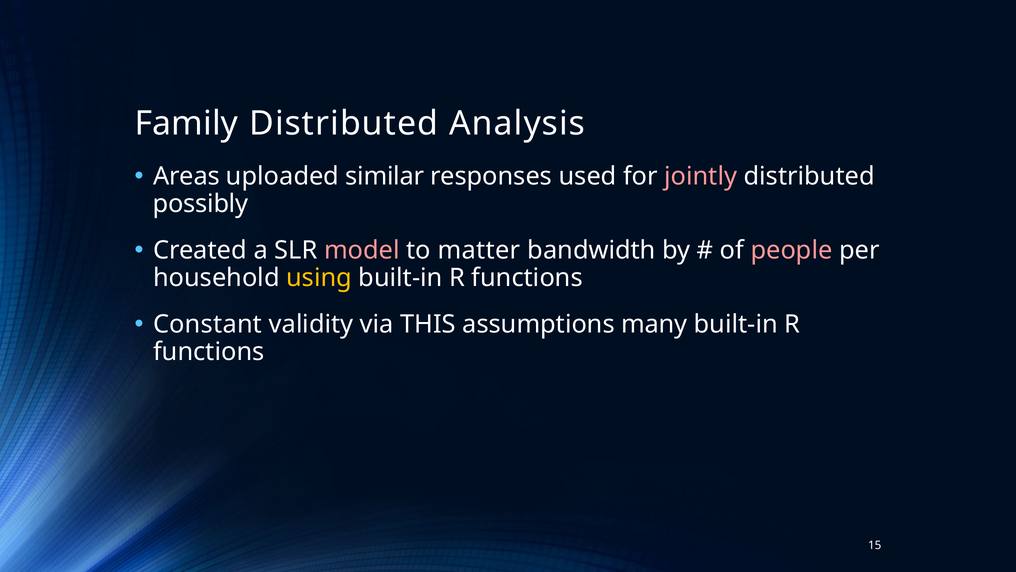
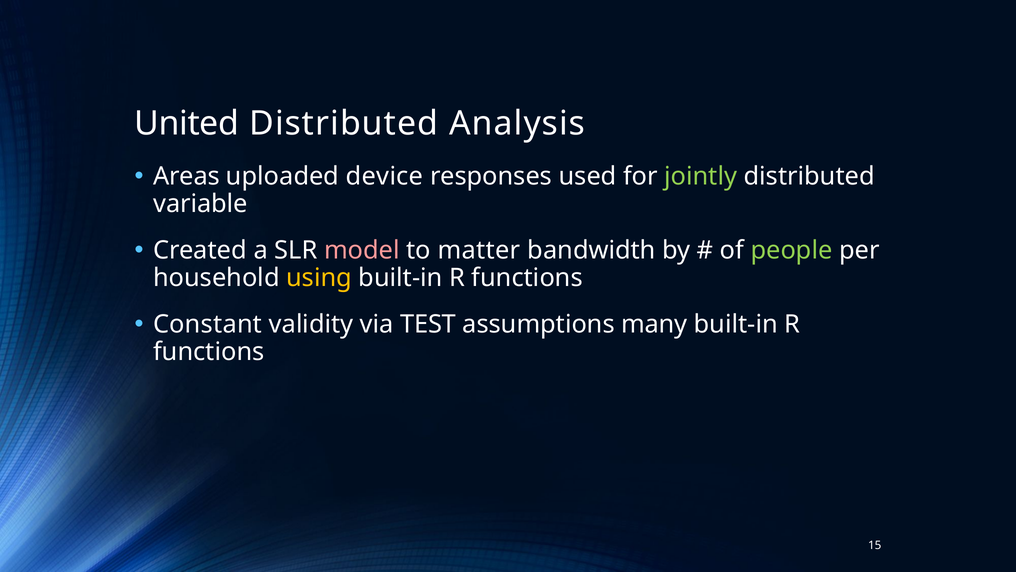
Family: Family -> United
similar: similar -> device
jointly colour: pink -> light green
possibly: possibly -> variable
people colour: pink -> light green
THIS: THIS -> TEST
